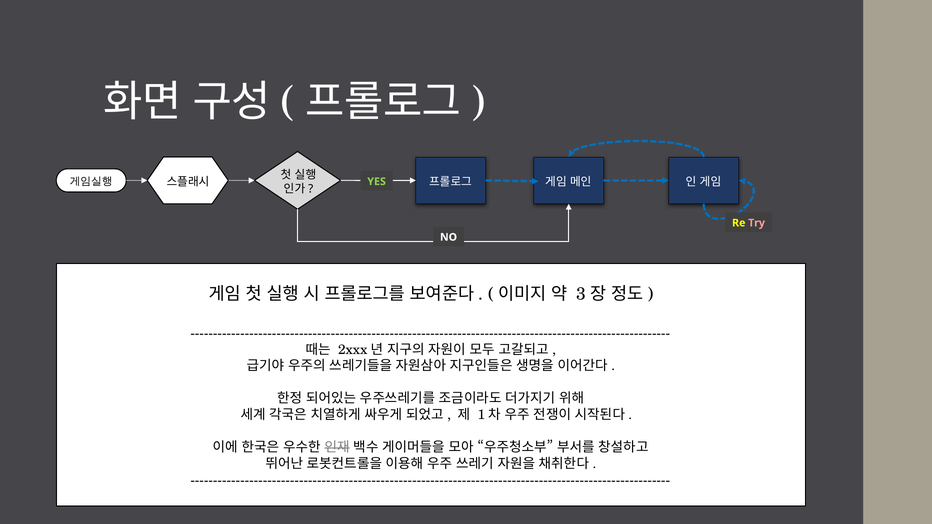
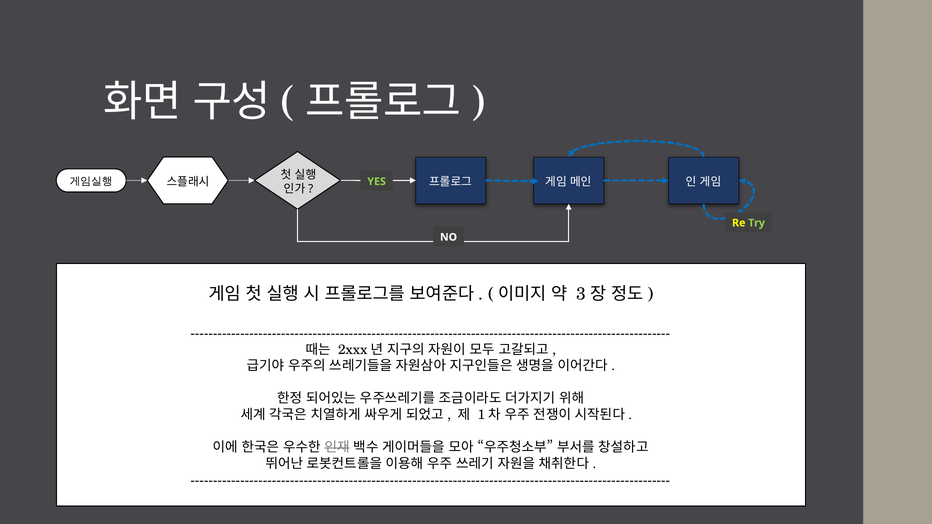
Try colour: pink -> light green
